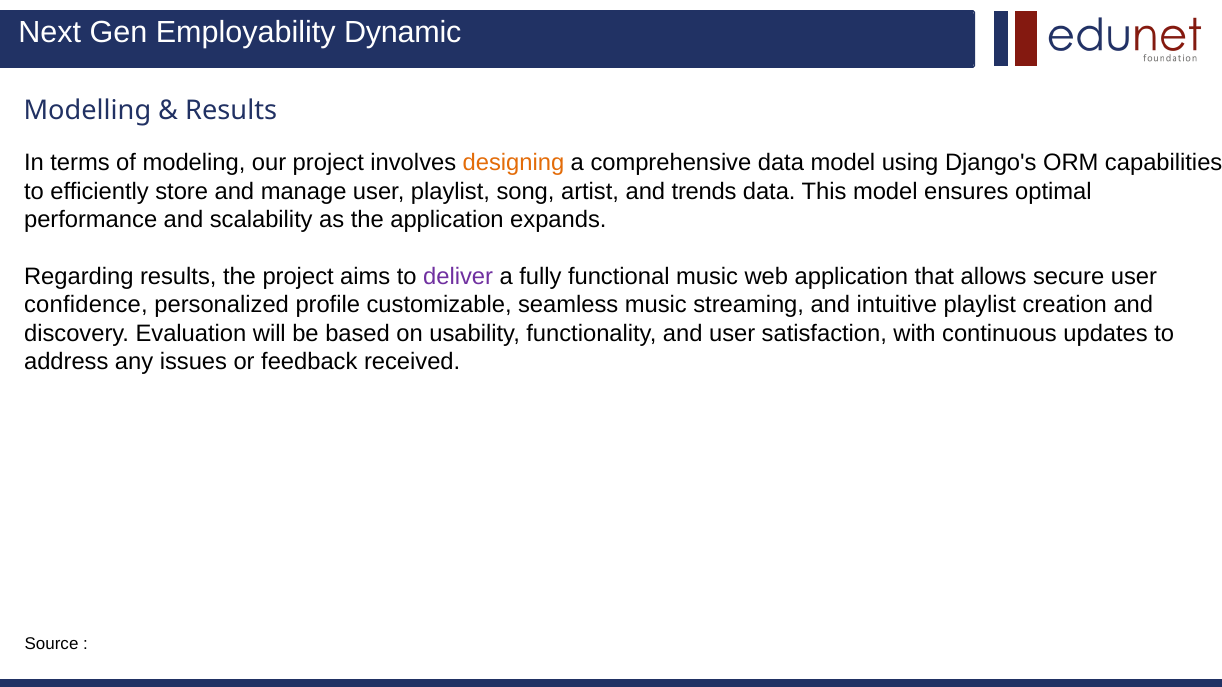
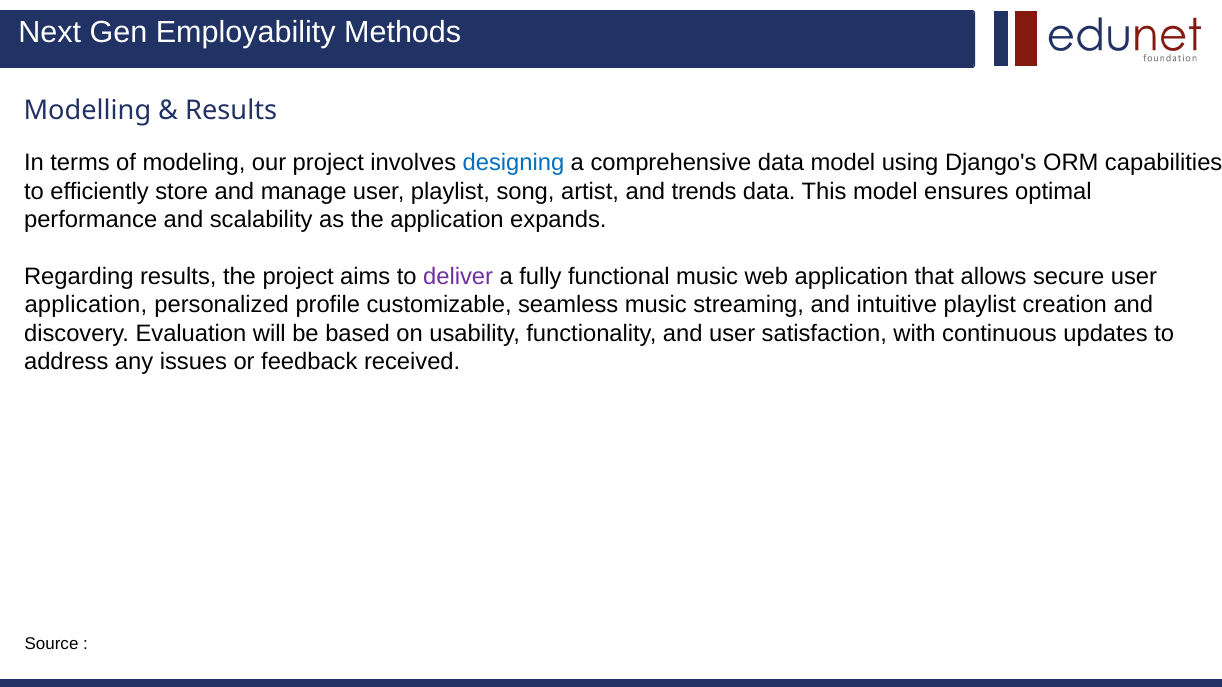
Dynamic: Dynamic -> Methods
designing colour: orange -> blue
confidence at (86, 305): confidence -> application
